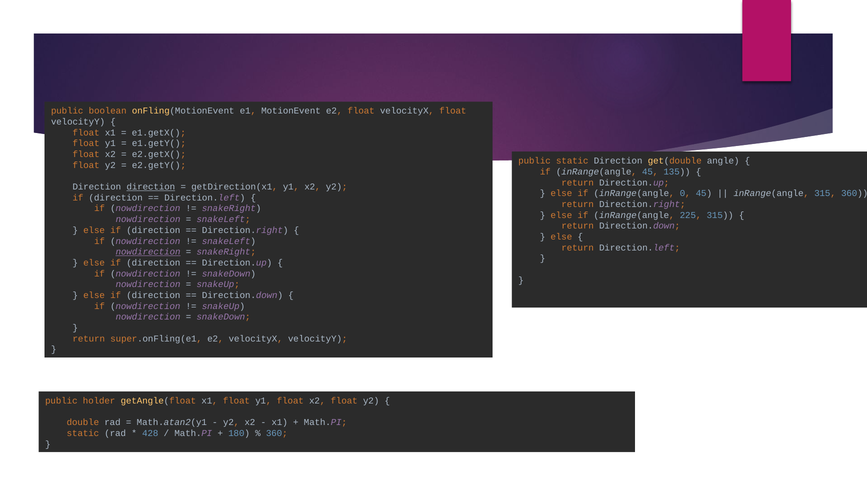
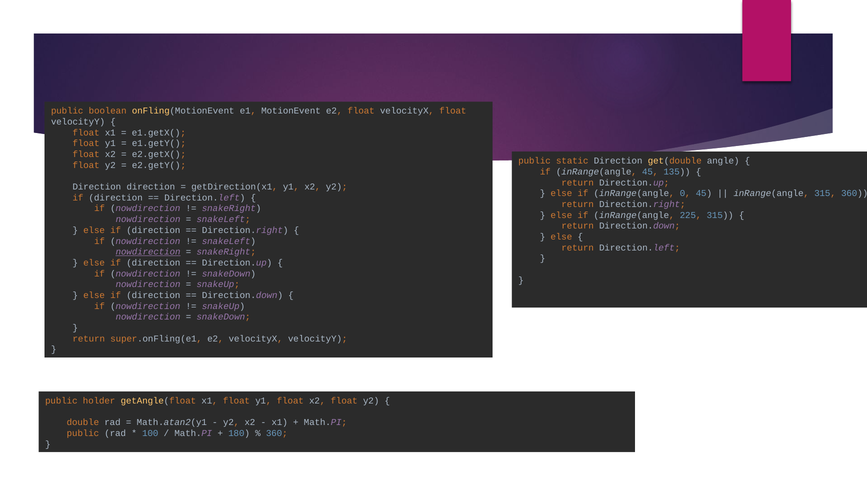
direction at (151, 187) underline: present -> none
static at (83, 434): static -> public
428: 428 -> 100
